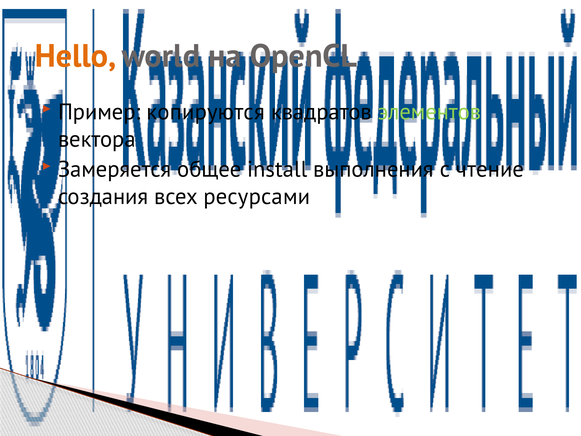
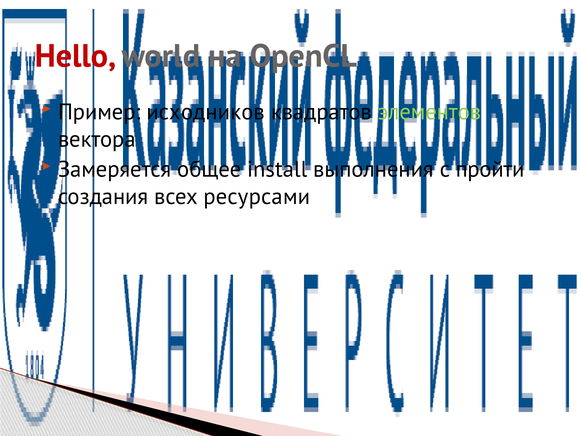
Hello colour: orange -> red
копируются: копируются -> исходников
чтение: чтение -> пройти
